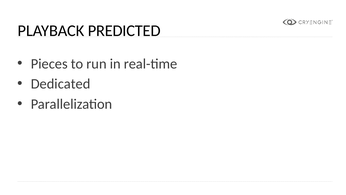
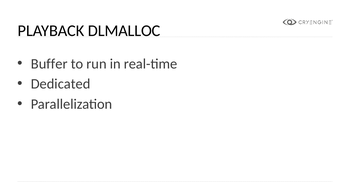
PREDICTED: PREDICTED -> DLMALLOC
Pieces: Pieces -> Buffer
